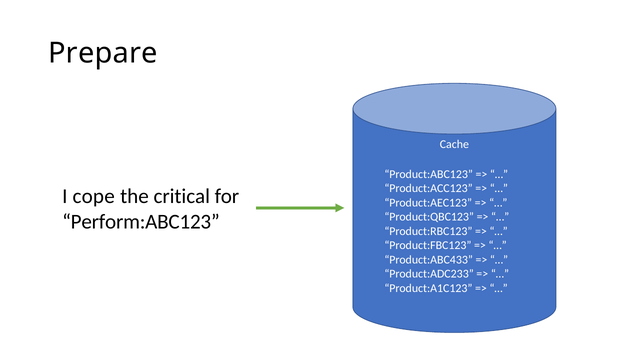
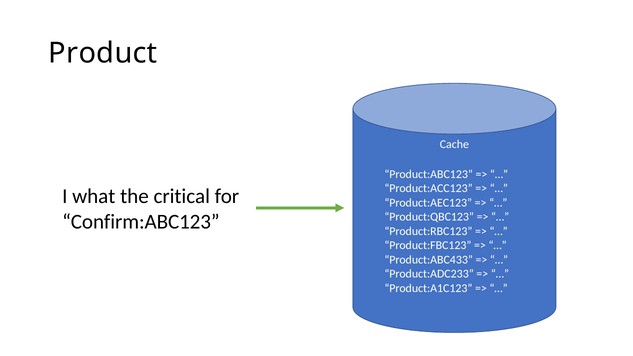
Prepare: Prepare -> Product
cope: cope -> what
Perform:ABC123: Perform:ABC123 -> Confirm:ABC123
